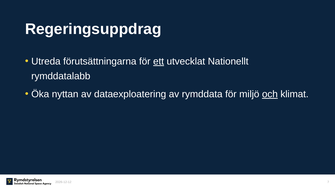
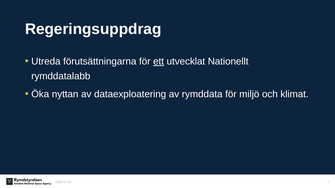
och underline: present -> none
